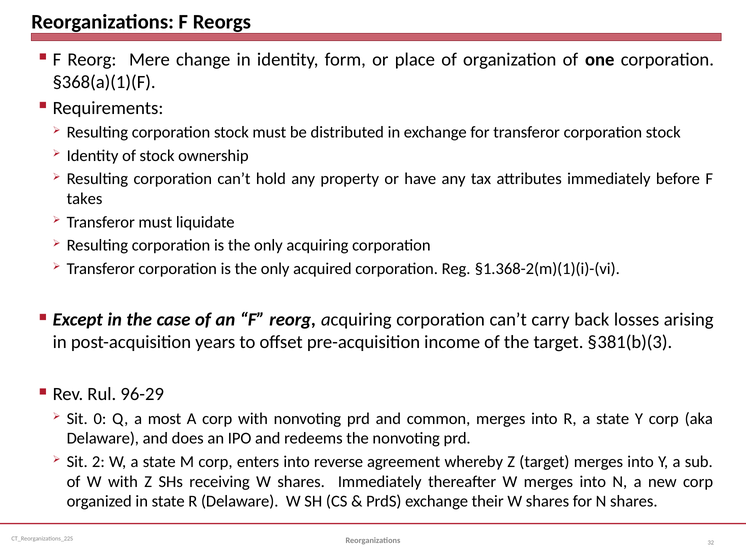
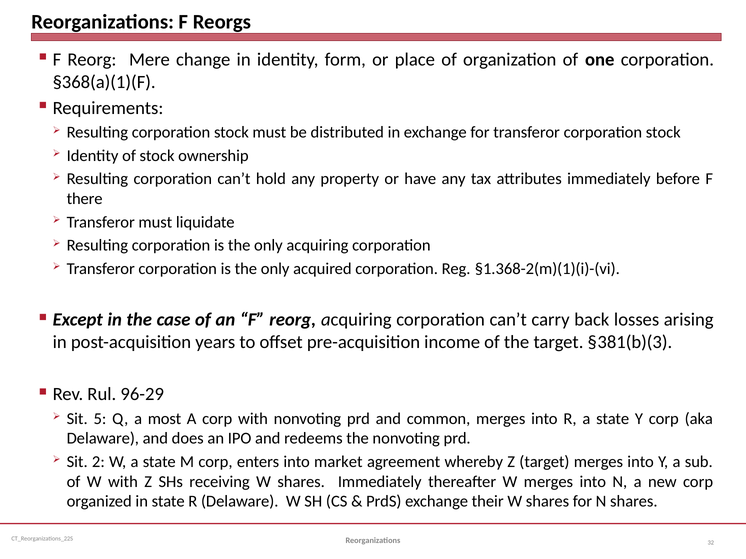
takes: takes -> there
0: 0 -> 5
reverse: reverse -> market
